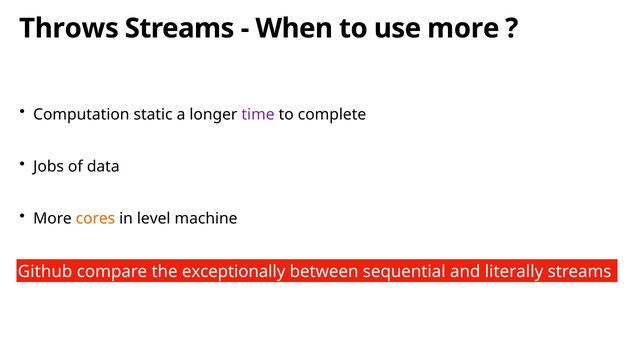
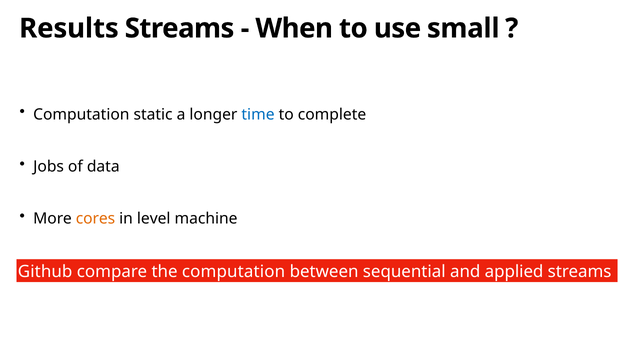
Throws: Throws -> Results
use more: more -> small
time colour: purple -> blue
the exceptionally: exceptionally -> computation
literally: literally -> applied
